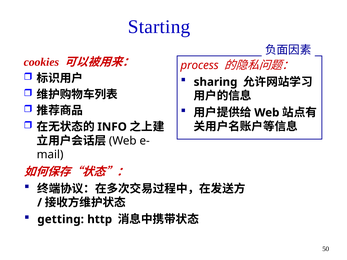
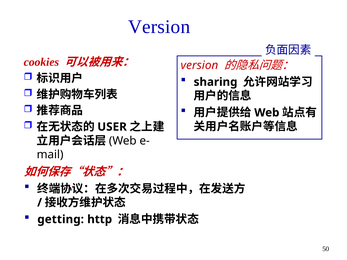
Starting at (159, 27): Starting -> Version
process at (200, 65): process -> version
INFO: INFO -> USER
